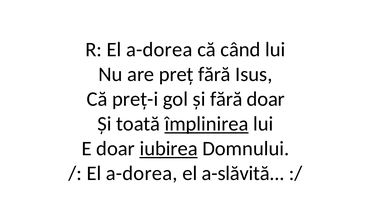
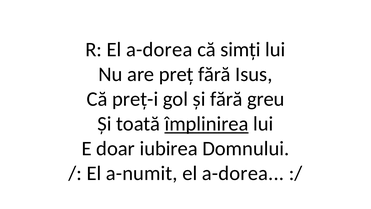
când: când -> simți
fără doar: doar -> greu
iubirea underline: present -> none
a-dorea at (142, 173): a-dorea -> a-numit
a-slăvită at (243, 173): a-slăvită -> a-dorea
